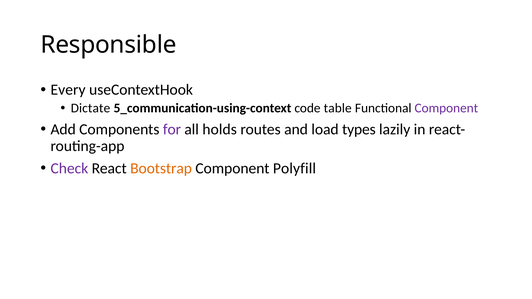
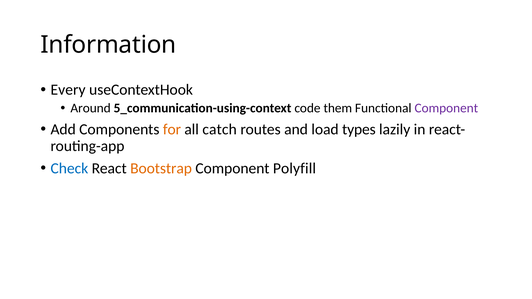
Responsible: Responsible -> Information
Dictate: Dictate -> Around
table: table -> them
for colour: purple -> orange
holds: holds -> catch
Check colour: purple -> blue
